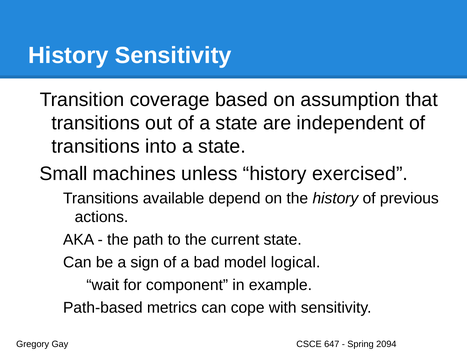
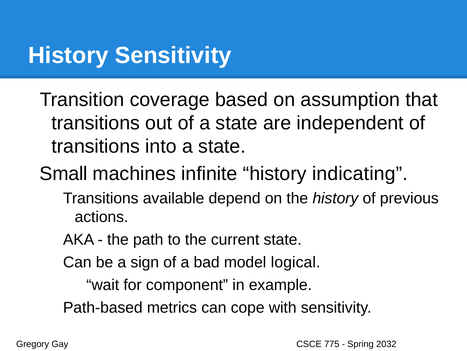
unless: unless -> infinite
exercised: exercised -> indicating
647: 647 -> 775
2094: 2094 -> 2032
